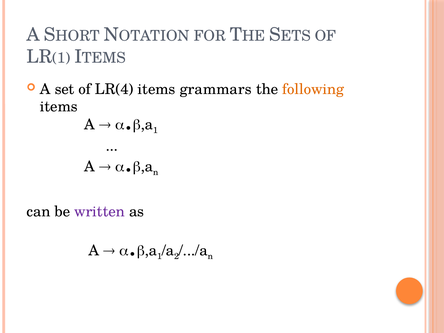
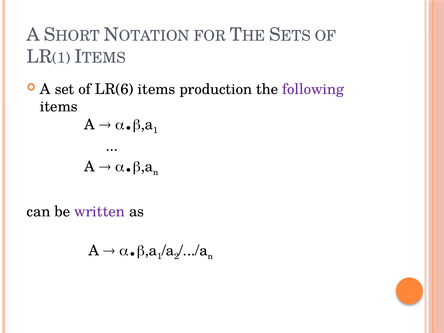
LR(4: LR(4 -> LR(6
grammars: grammars -> production
following colour: orange -> purple
